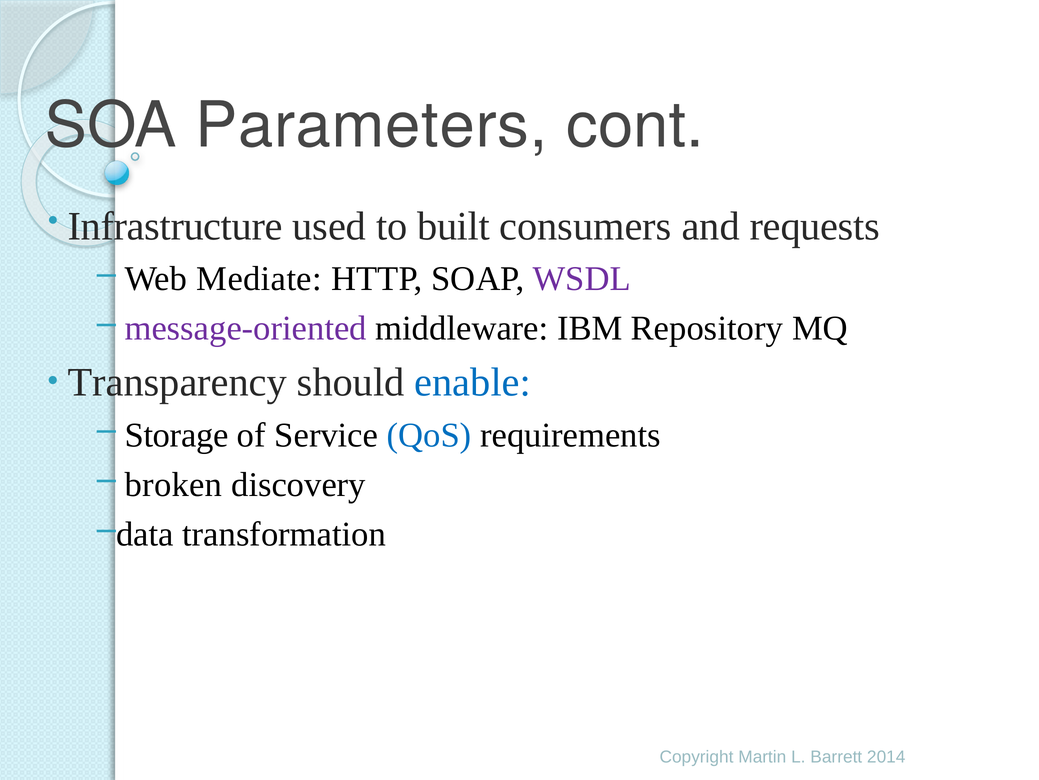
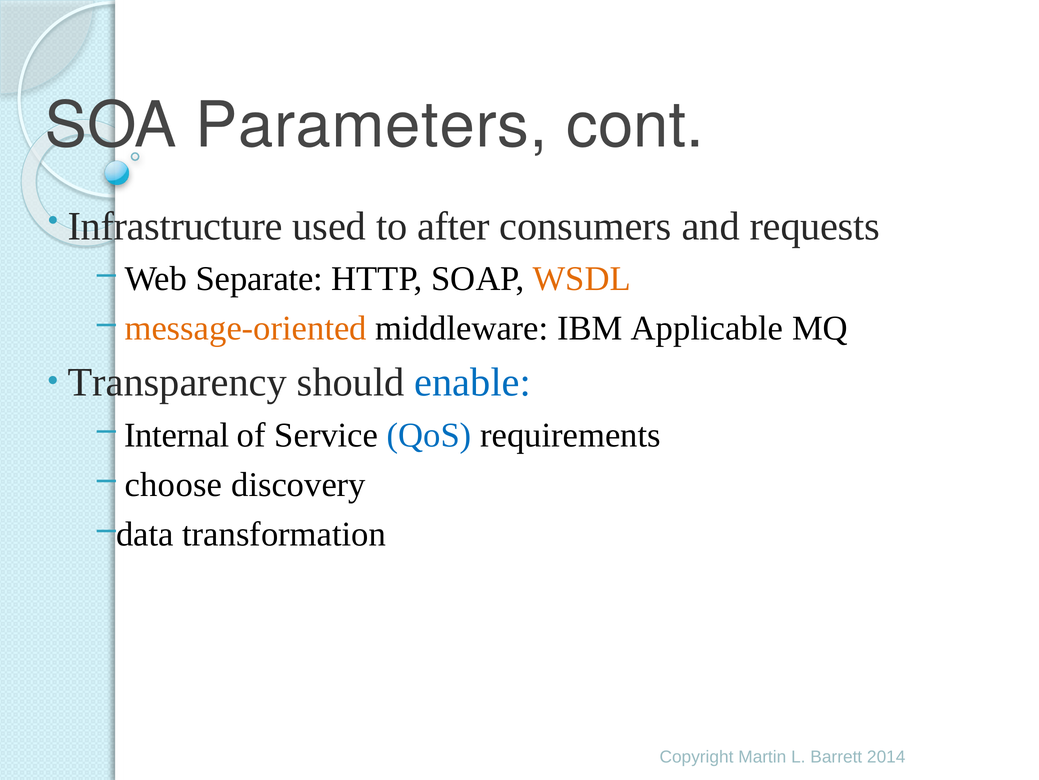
built: built -> after
Mediate: Mediate -> Separate
WSDL colour: purple -> orange
message-oriented colour: purple -> orange
Repository: Repository -> Applicable
Storage: Storage -> Internal
broken: broken -> choose
